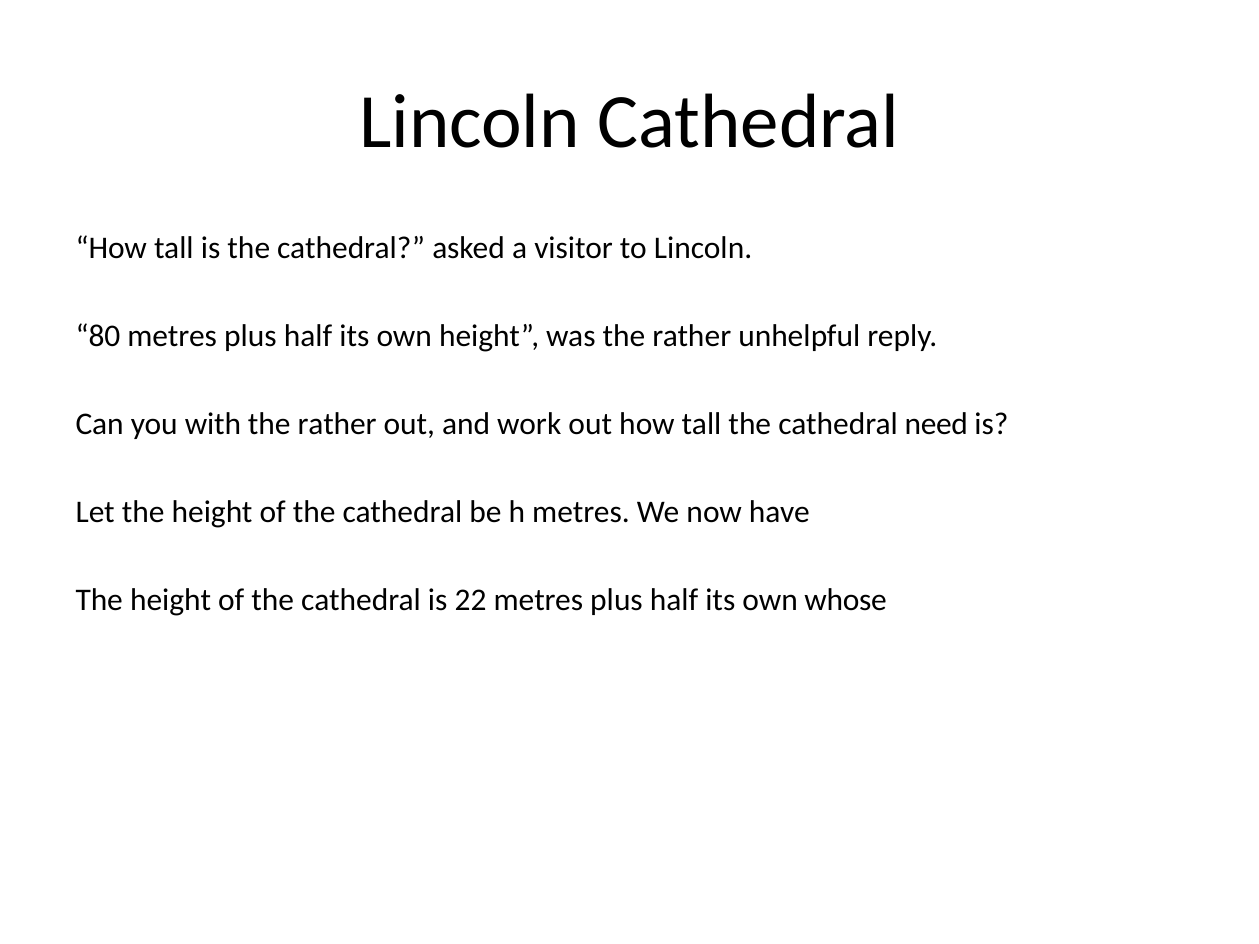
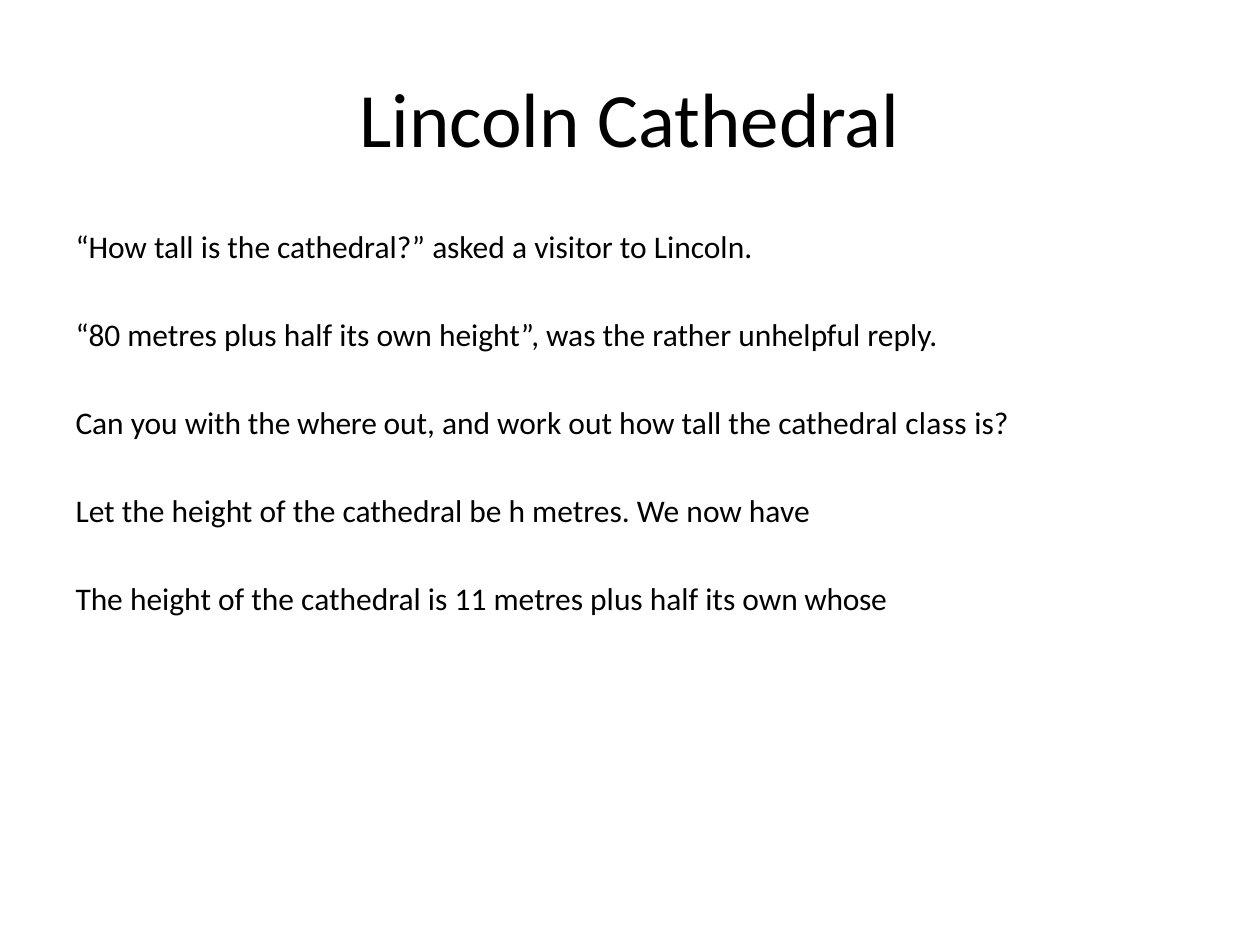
rather at (337, 424): rather -> where
need: need -> class
22: 22 -> 11
